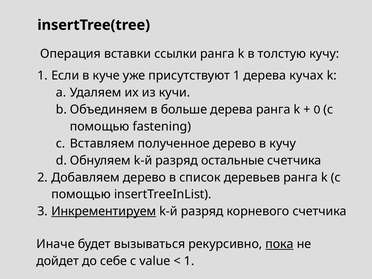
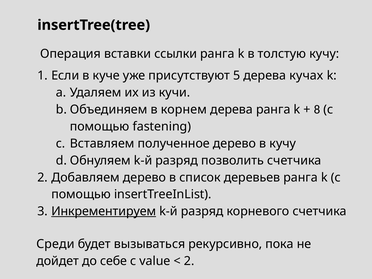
присутствуют 1: 1 -> 5
больше: больше -> корнем
0: 0 -> 8
остальные: остальные -> позволить
Иначе: Иначе -> Среди
пока underline: present -> none
1 at (189, 261): 1 -> 2
